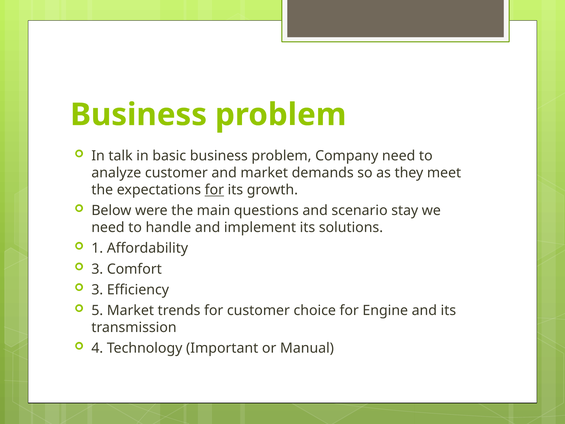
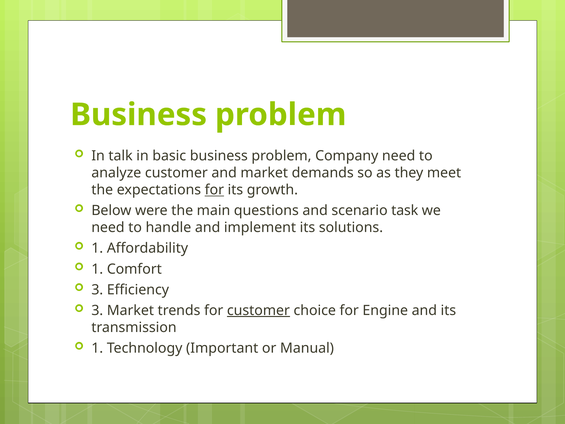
stay: stay -> task
3 at (97, 269): 3 -> 1
5 at (97, 310): 5 -> 3
customer at (258, 310) underline: none -> present
4 at (97, 348): 4 -> 1
